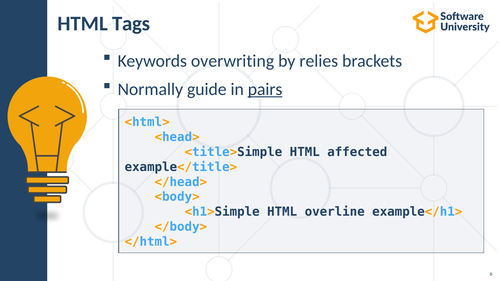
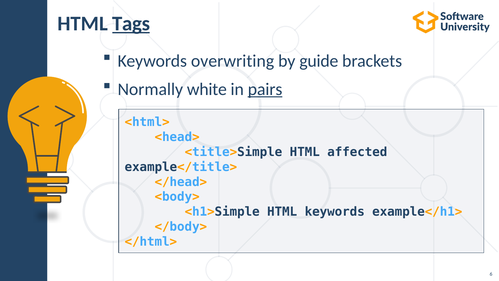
Tags underline: none -> present
relies: relies -> guide
guide: guide -> white
HTML overline: overline -> keywords
